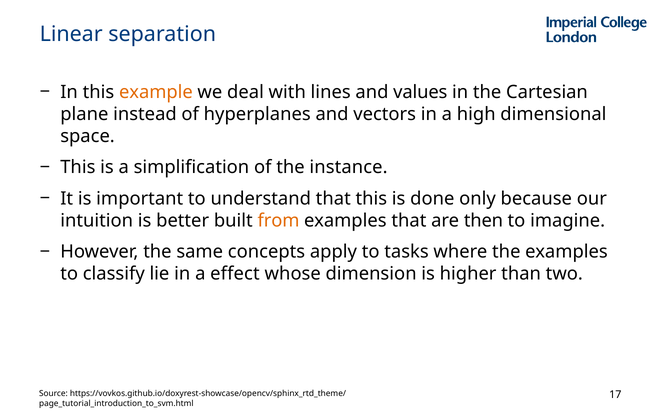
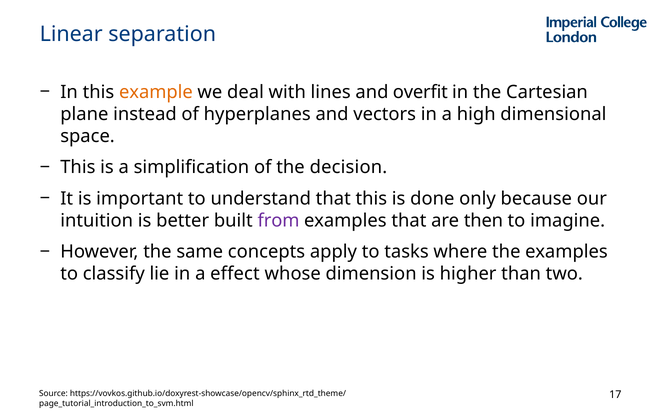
values: values -> overfit
instance: instance -> decision
from colour: orange -> purple
